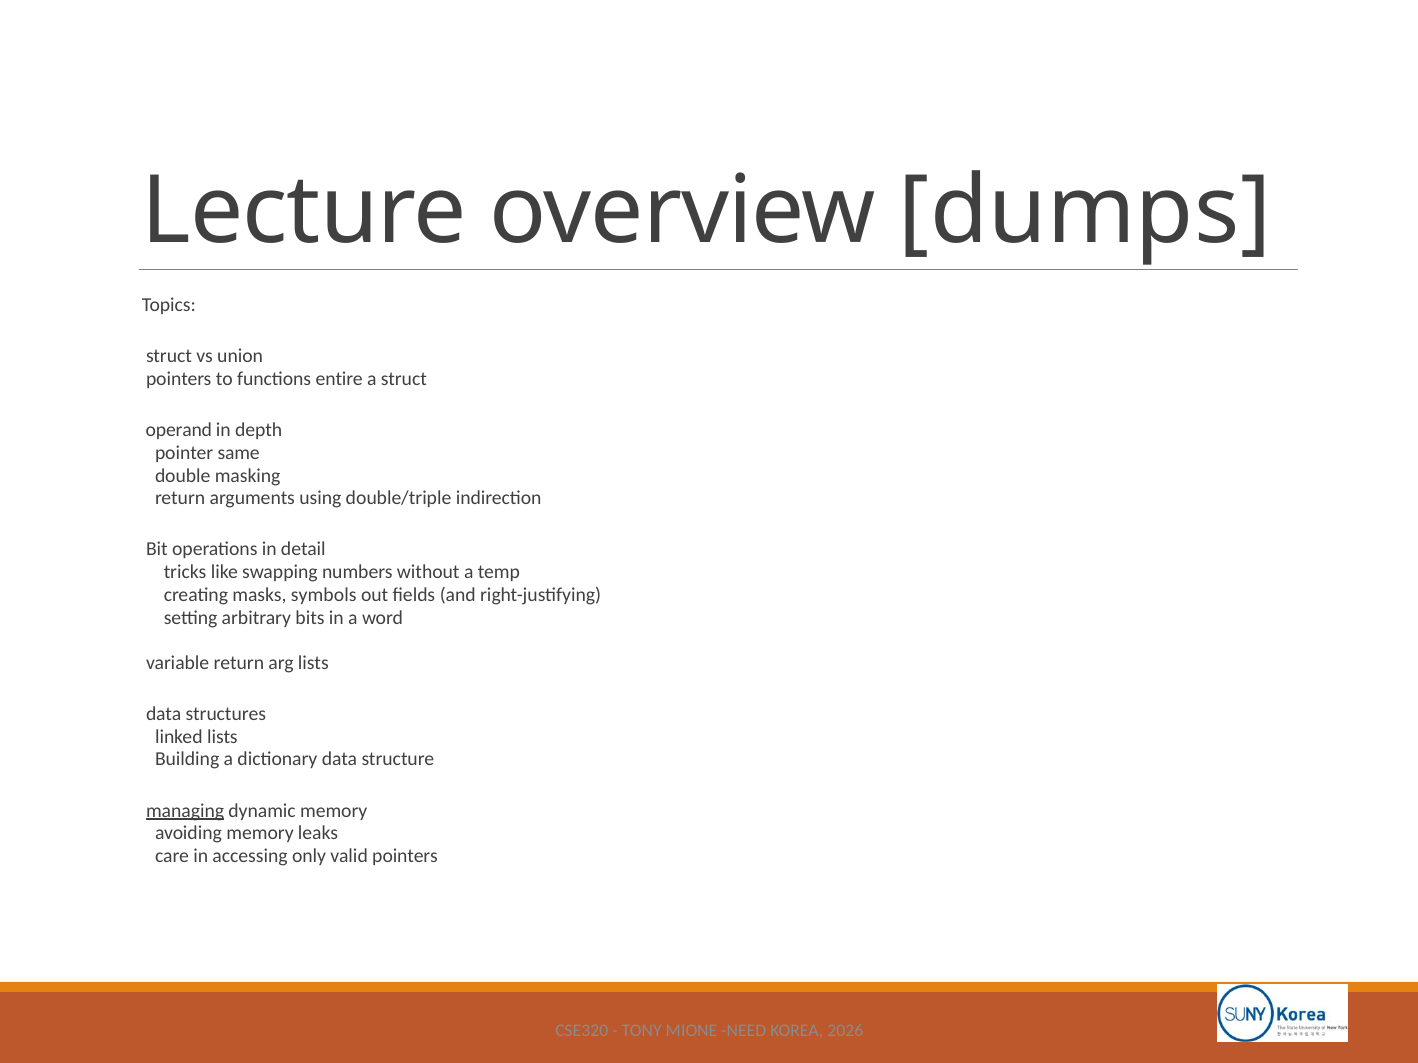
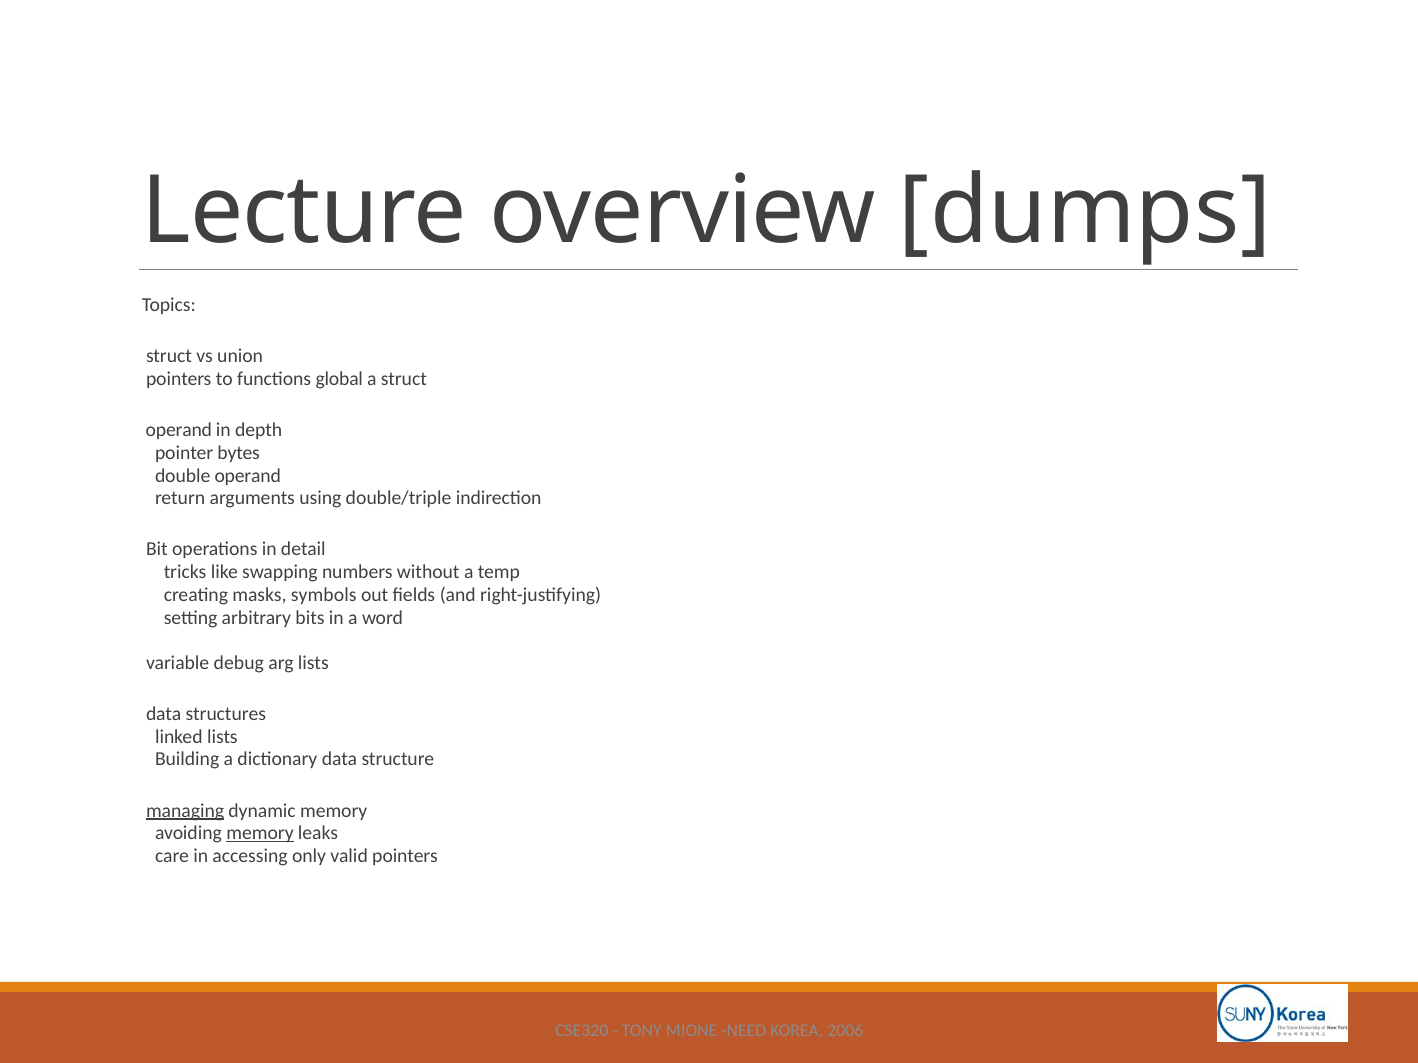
entire: entire -> global
same: same -> bytes
double masking: masking -> operand
variable return: return -> debug
memory at (260, 834) underline: none -> present
2026: 2026 -> 2006
